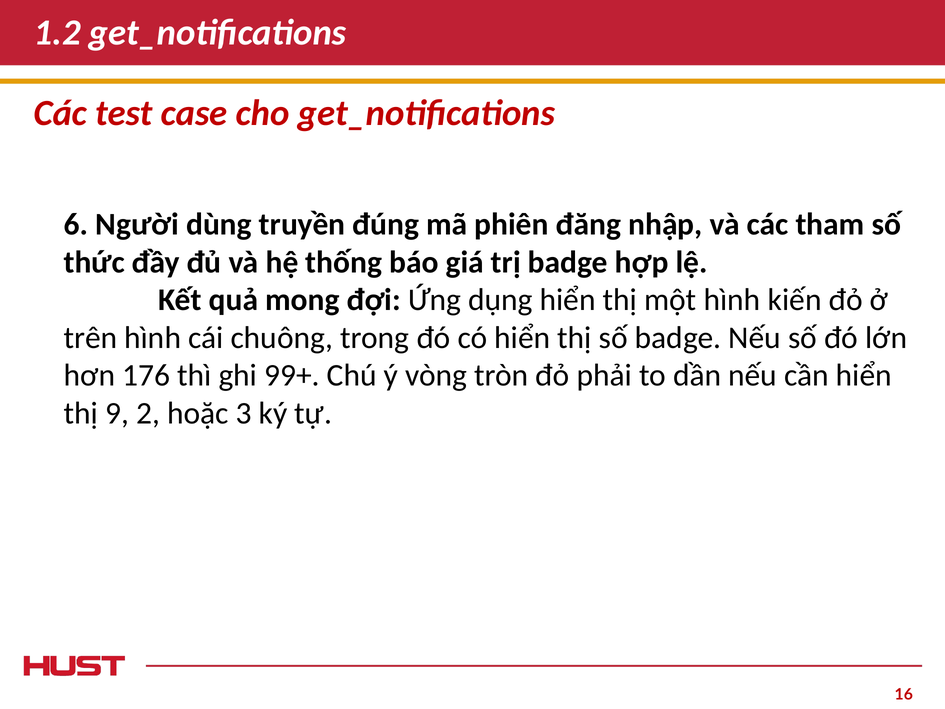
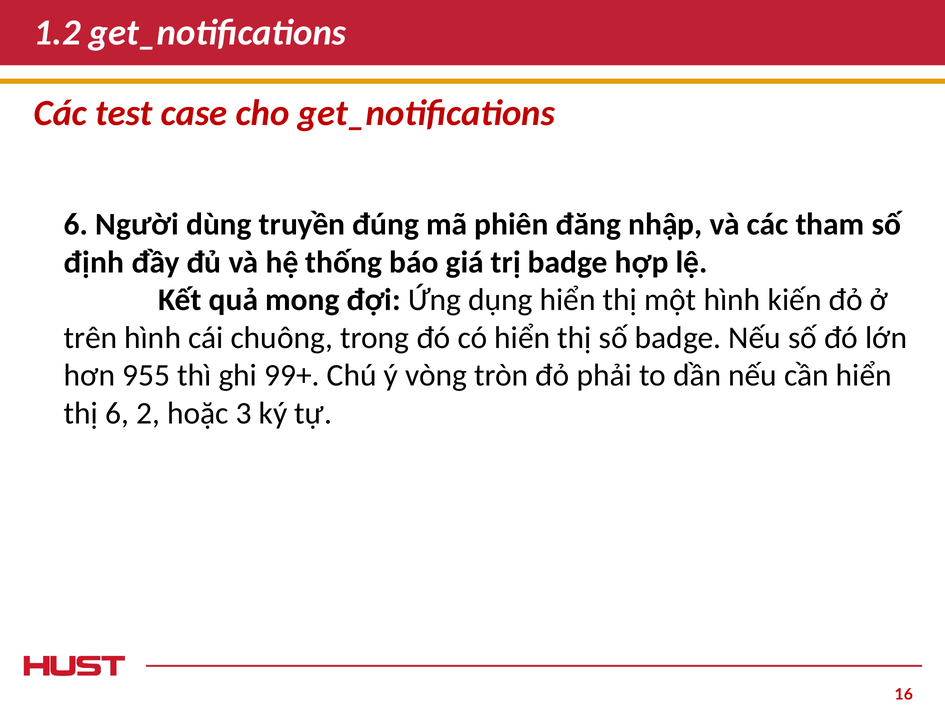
thức: thức -> định
176: 176 -> 955
thị 9: 9 -> 6
